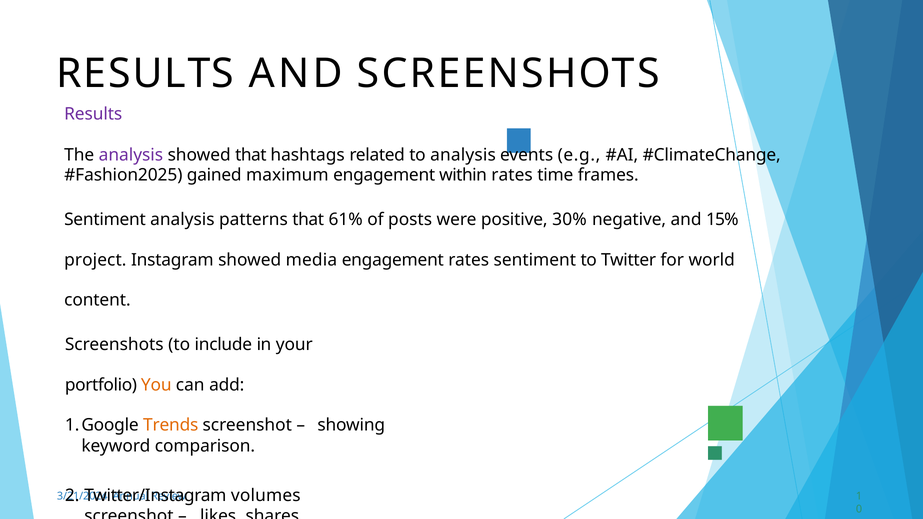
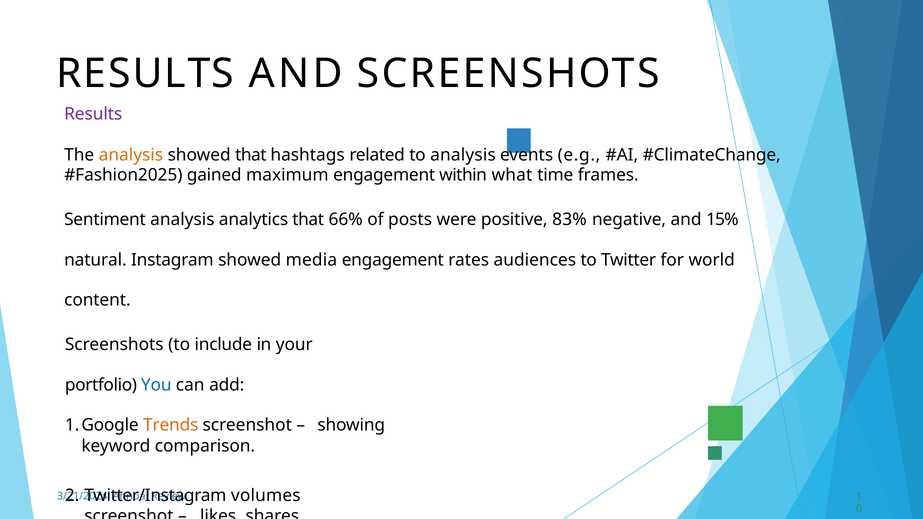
analysis at (131, 155) colour: purple -> orange
within rates: rates -> what
patterns: patterns -> analytics
61%: 61% -> 66%
30%: 30% -> 83%
project: project -> natural
rates sentiment: sentiment -> audiences
You colour: orange -> blue
